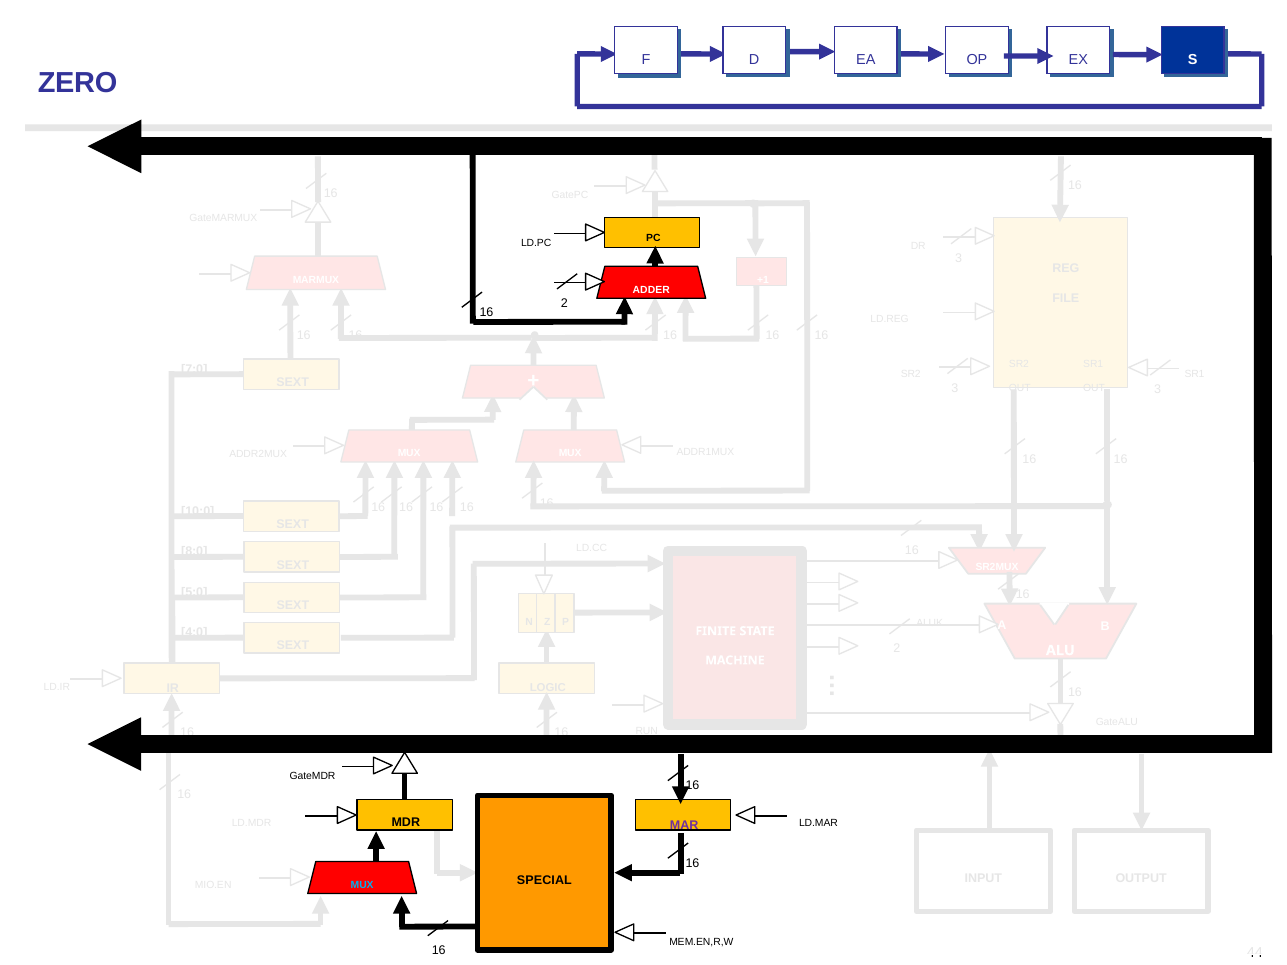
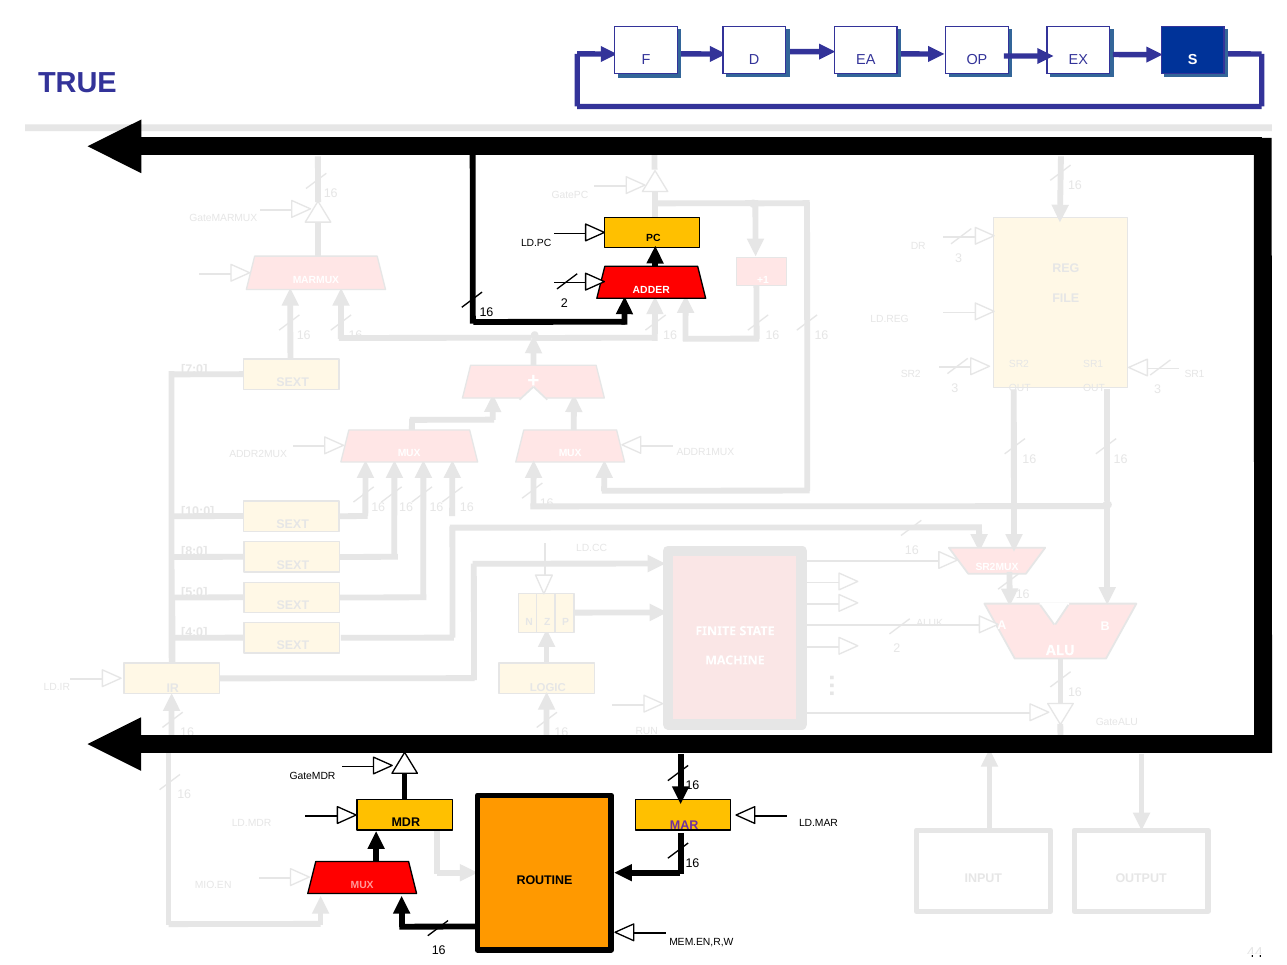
ZERO: ZERO -> TRUE
SPECIAL: SPECIAL -> ROUTINE
MUX at (362, 885) colour: light blue -> pink
